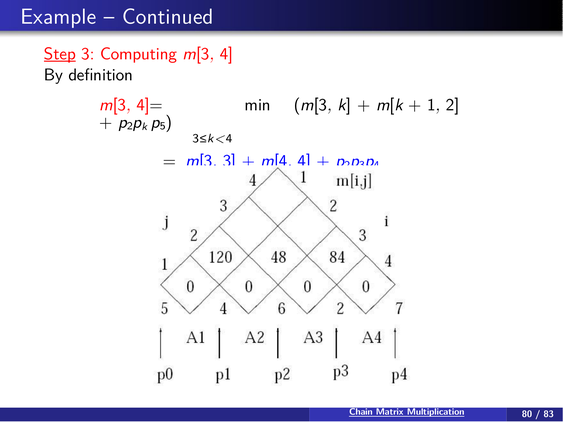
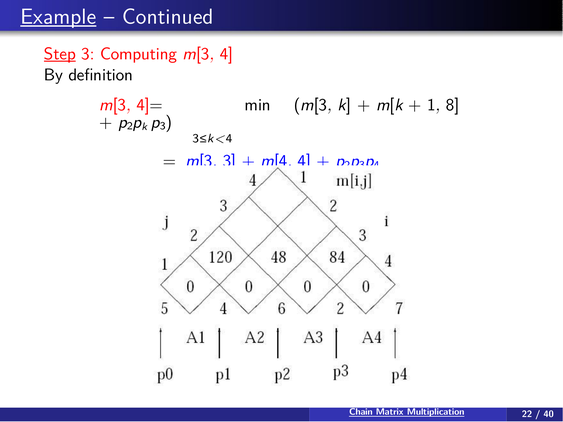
Example underline: none -> present
2 at (453, 105): 2 -> 8
5 at (163, 126): 5 -> 3
80: 80 -> 22
83: 83 -> 40
